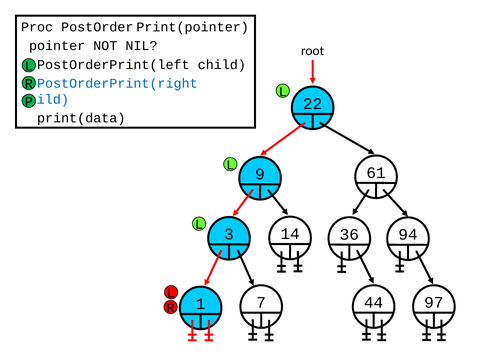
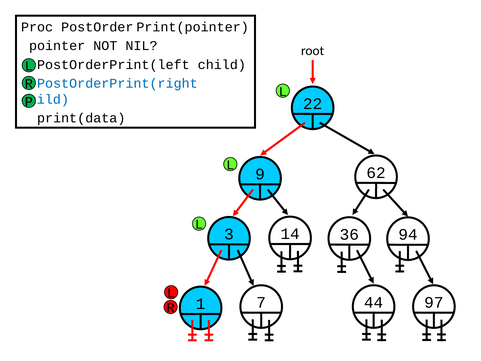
61: 61 -> 62
